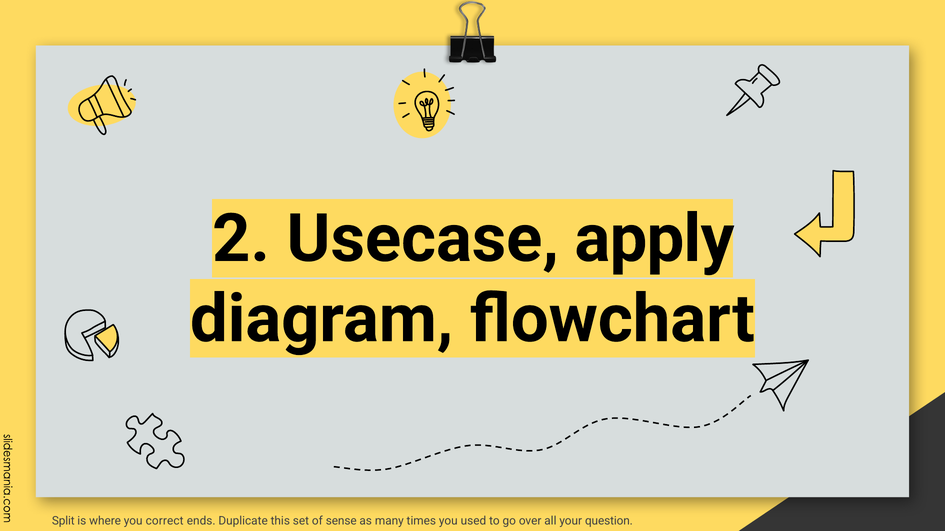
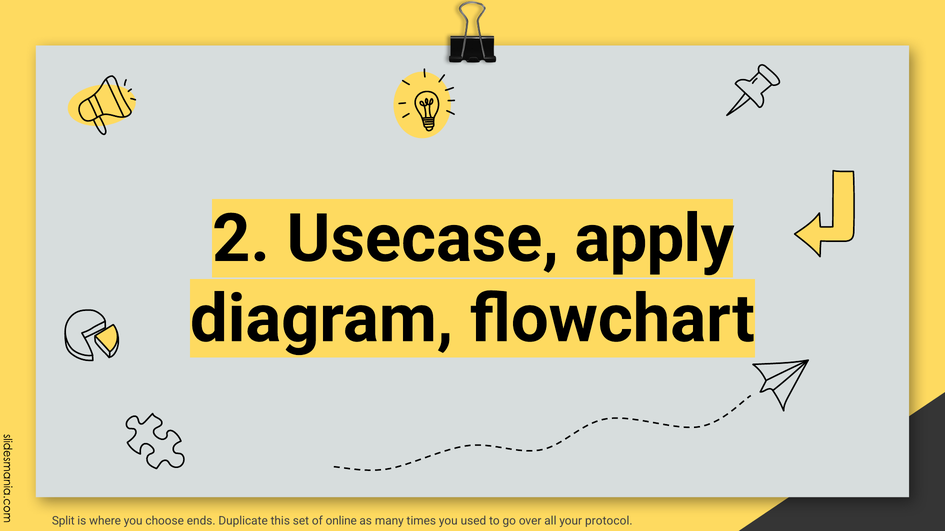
correct: correct -> choose
sense: sense -> online
question: question -> protocol
